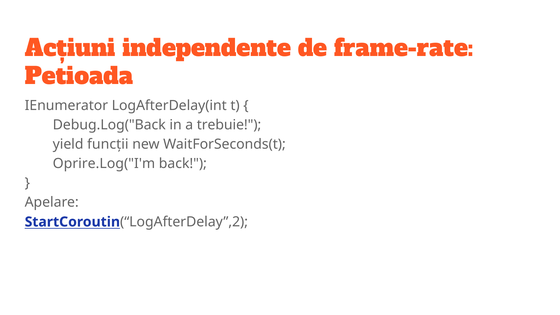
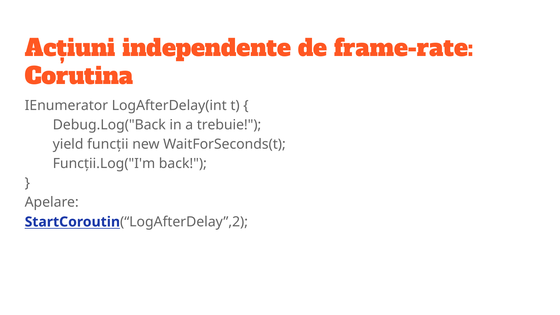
Petioada: Petioada -> Corutina
Oprire.Log("I'm: Oprire.Log("I'm -> Funcții.Log("I'm
